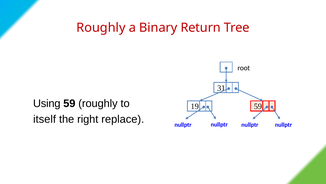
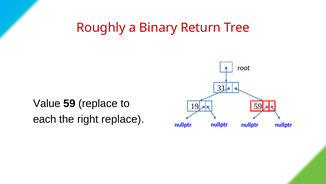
Using: Using -> Value
59 roughly: roughly -> replace
itself: itself -> each
